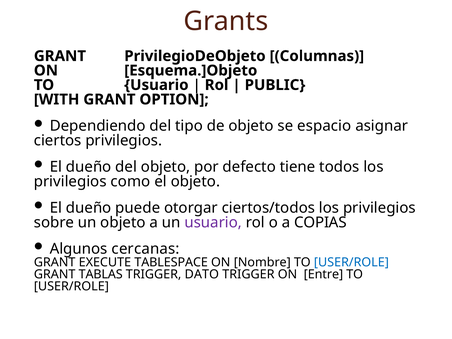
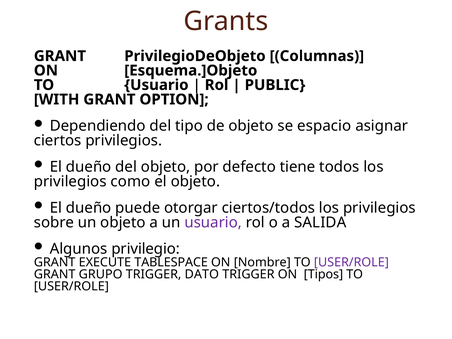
COPIAS: COPIAS -> SALIDA
cercanas: cercanas -> privilegio
USER/ROLE at (351, 262) colour: blue -> purple
TABLAS: TABLAS -> GRUPO
Entre: Entre -> Tipos
